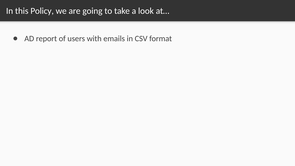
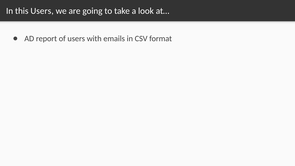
this Policy: Policy -> Users
